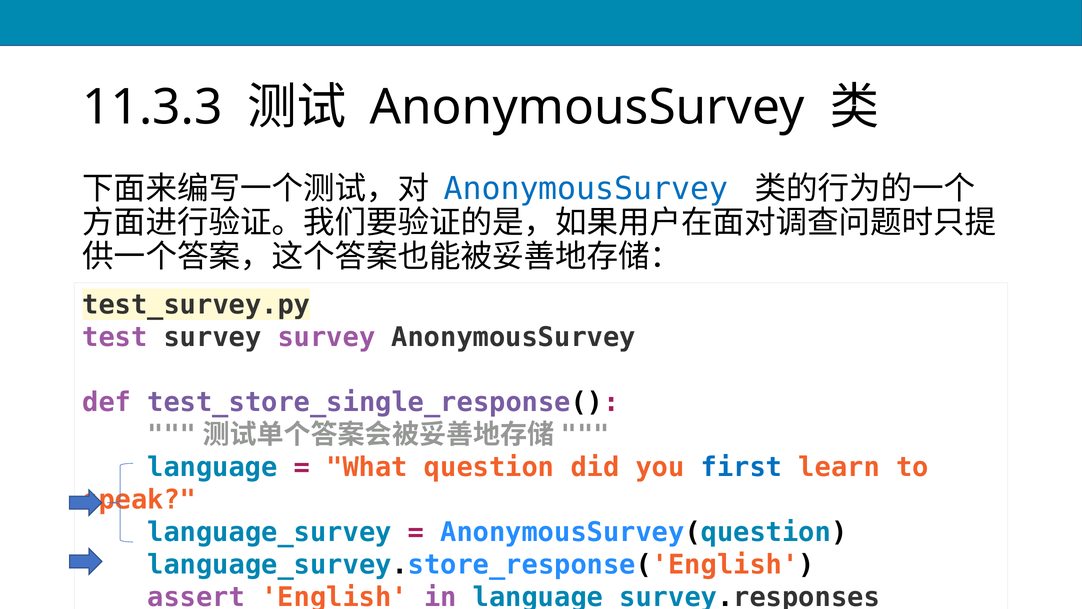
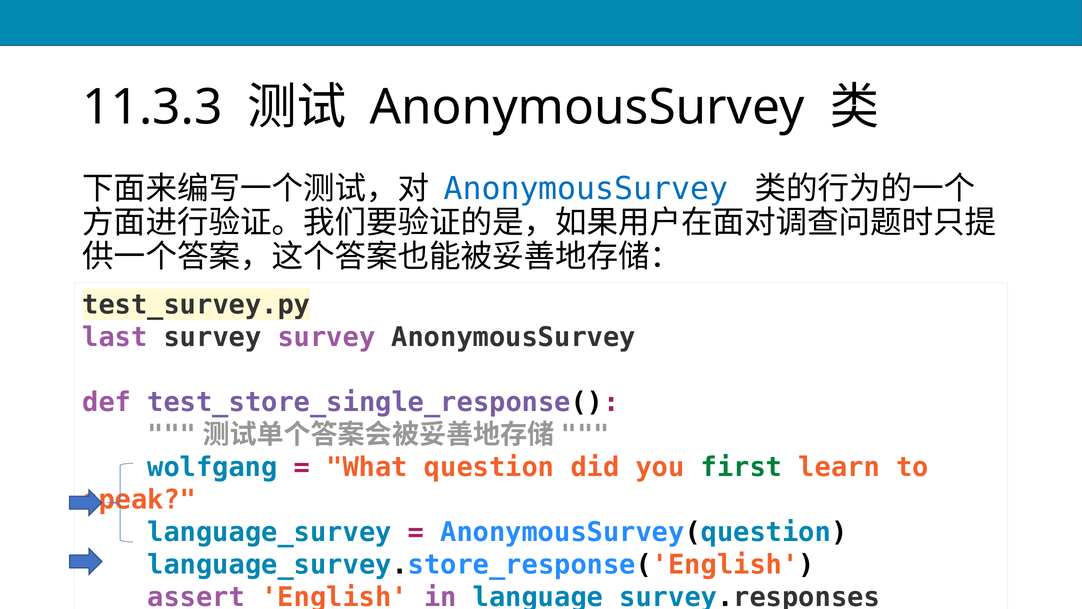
test: test -> last
language: language -> wolfgang
first colour: blue -> green
